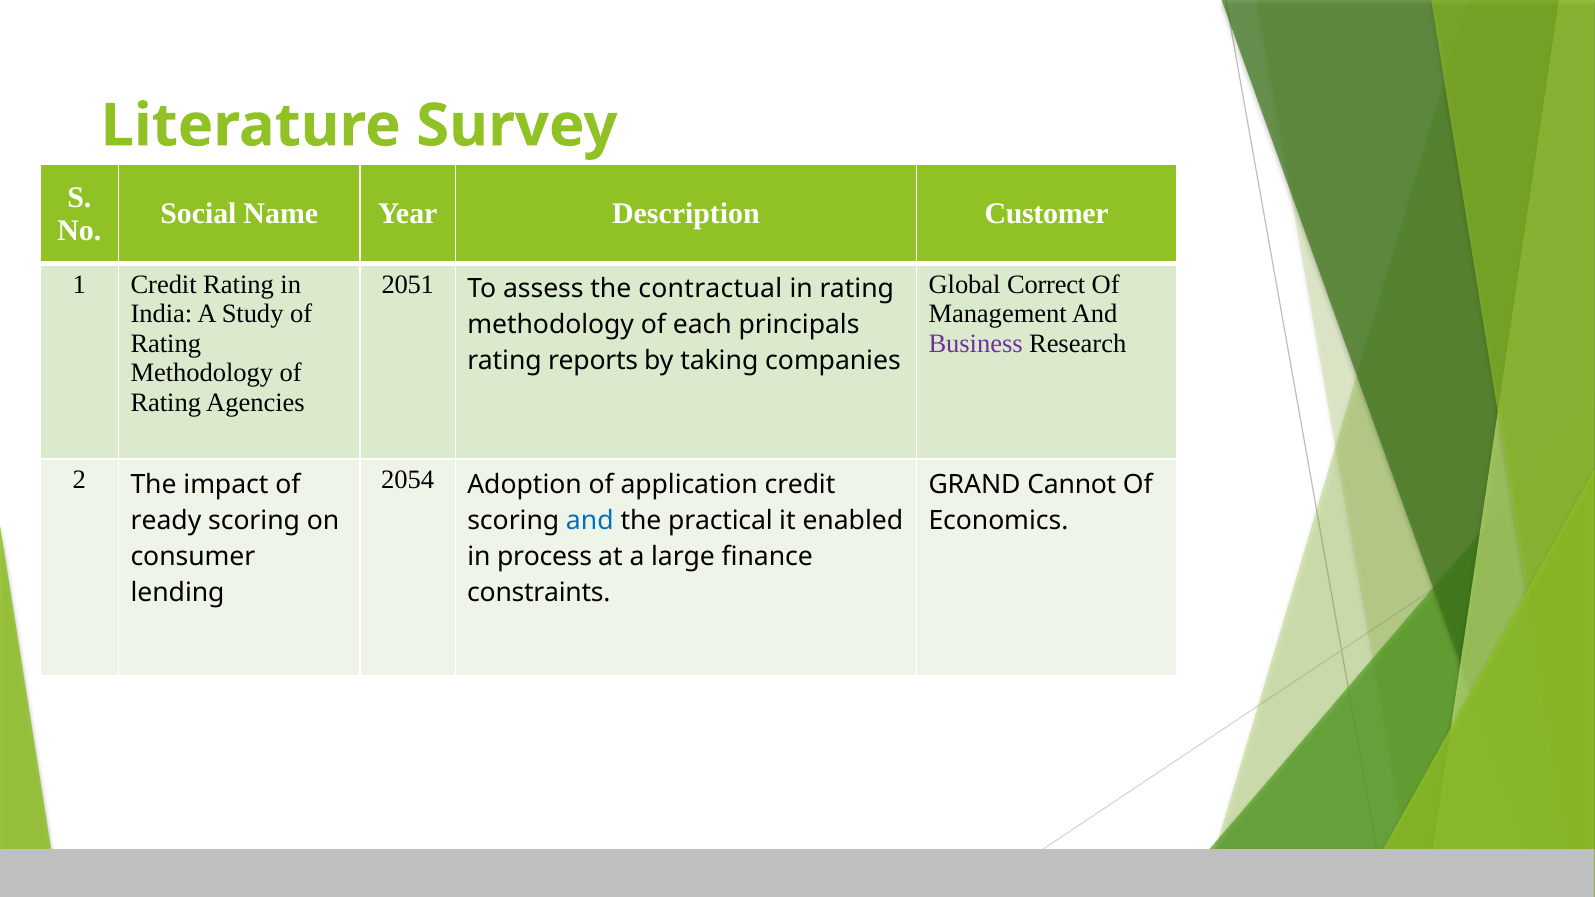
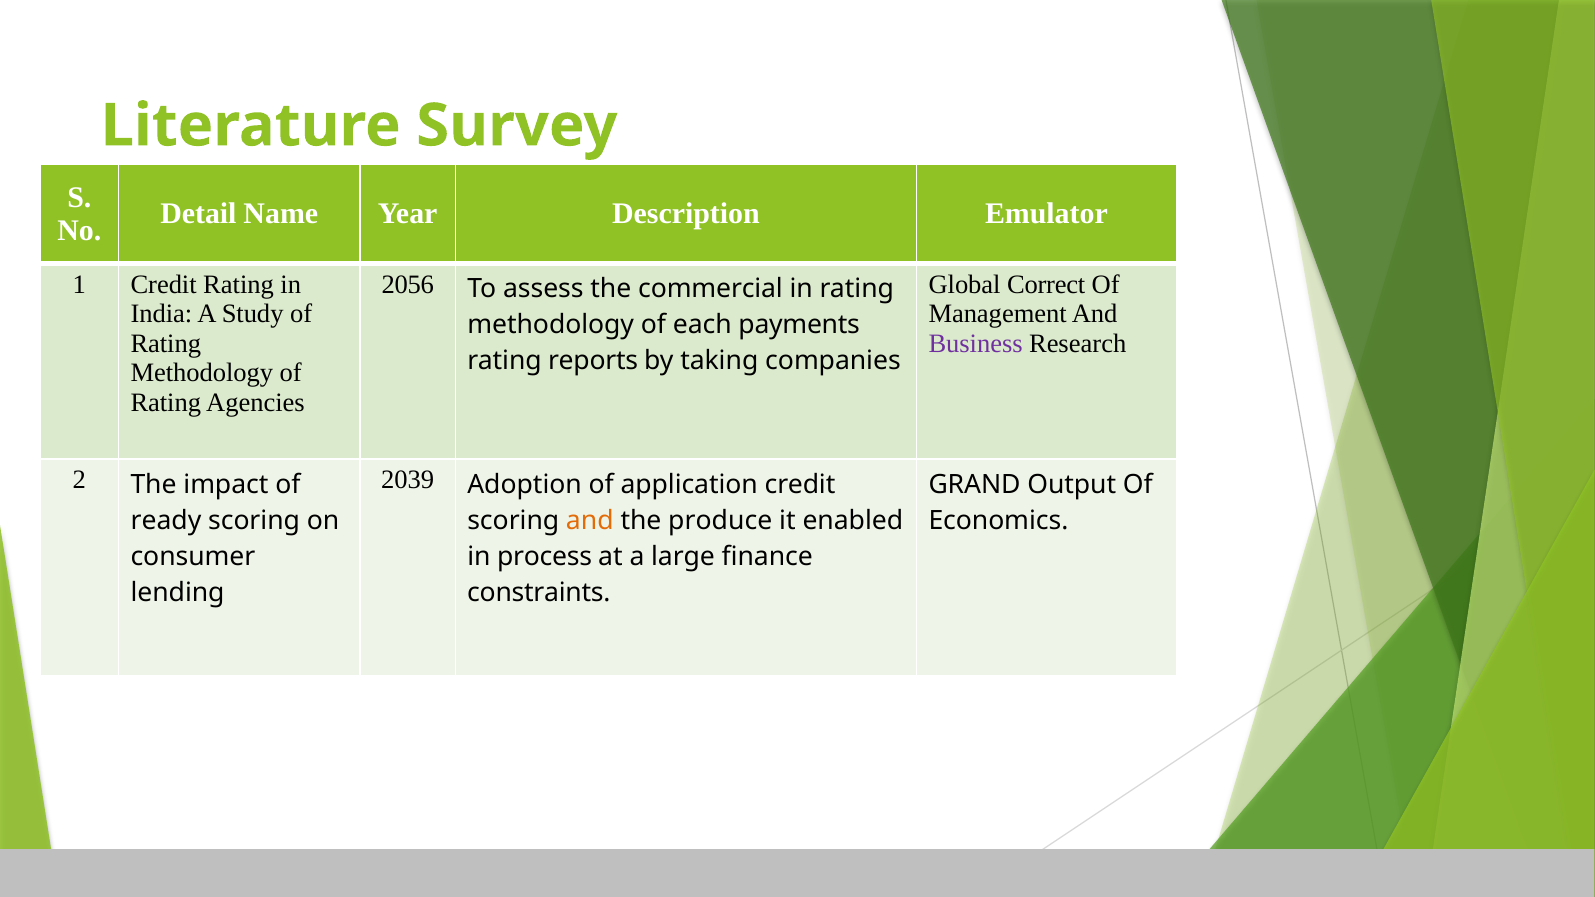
Social: Social -> Detail
Customer: Customer -> Emulator
2051: 2051 -> 2056
contractual: contractual -> commercial
principals: principals -> payments
2054: 2054 -> 2039
Cannot: Cannot -> Output
and at (590, 521) colour: blue -> orange
practical: practical -> produce
